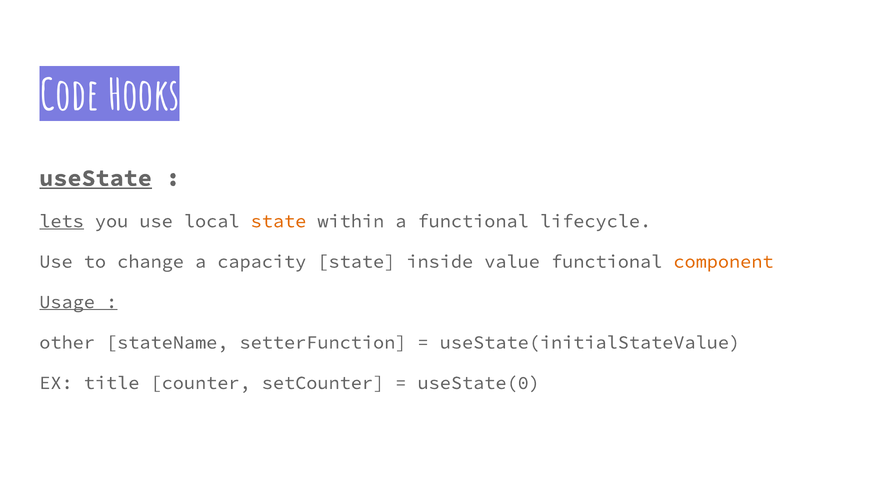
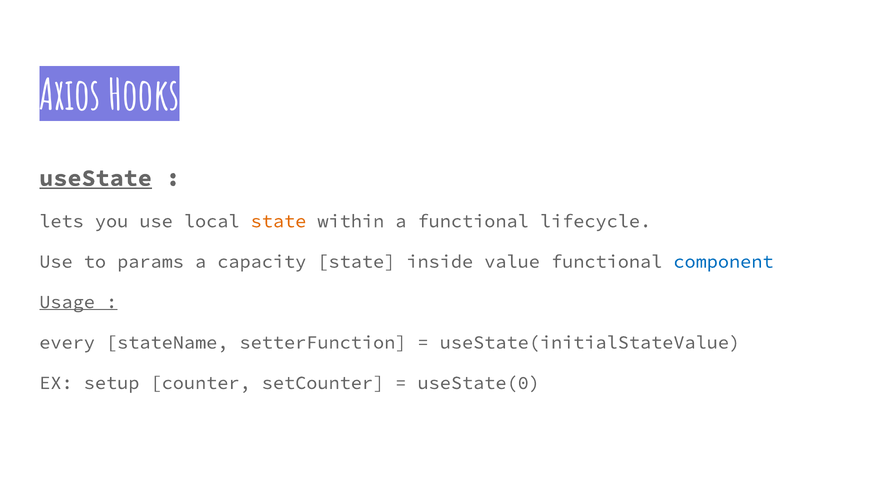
Code: Code -> Axios
lets underline: present -> none
change: change -> params
component colour: orange -> blue
other: other -> every
title: title -> setup
